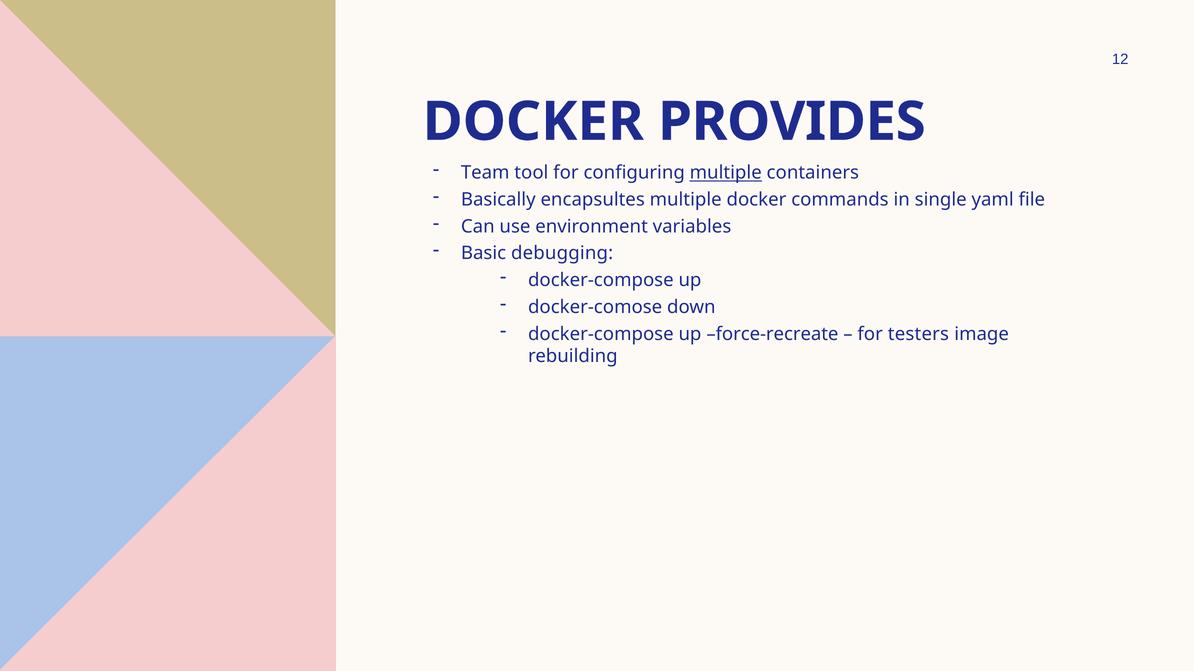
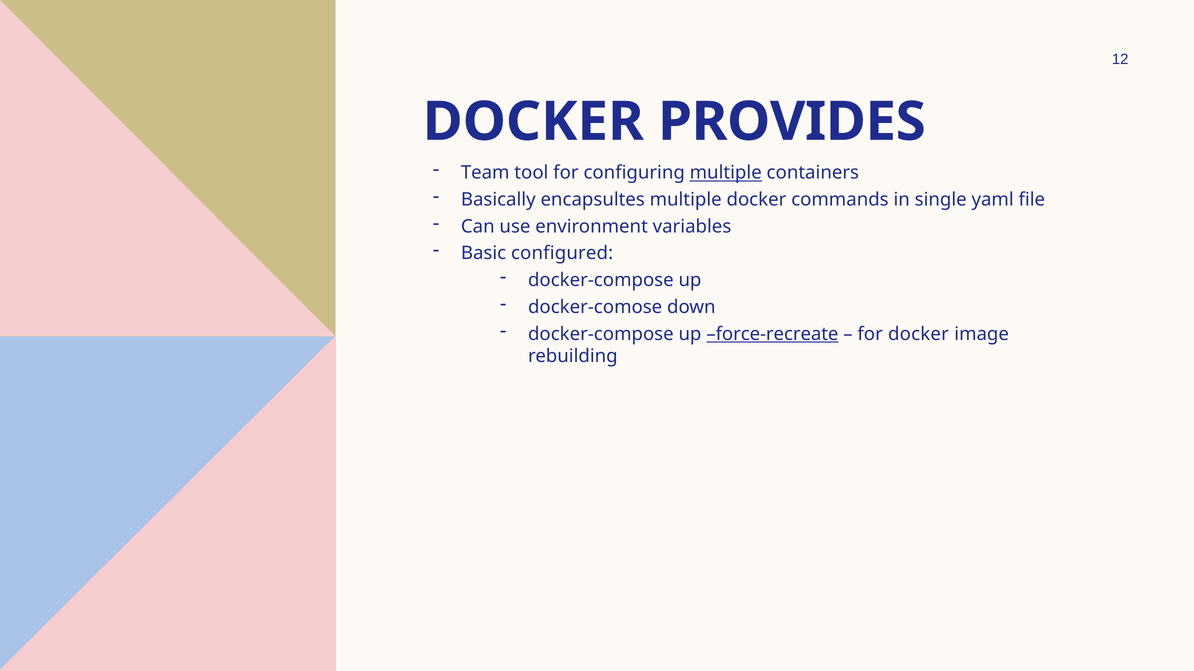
debugging: debugging -> configured
force-recreate underline: none -> present
for testers: testers -> docker
